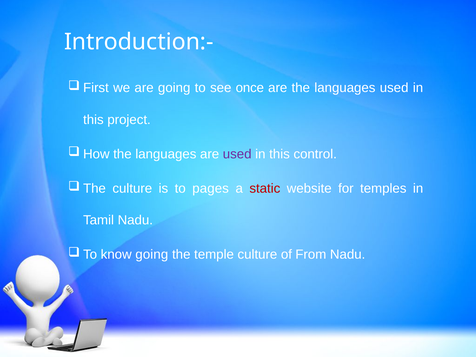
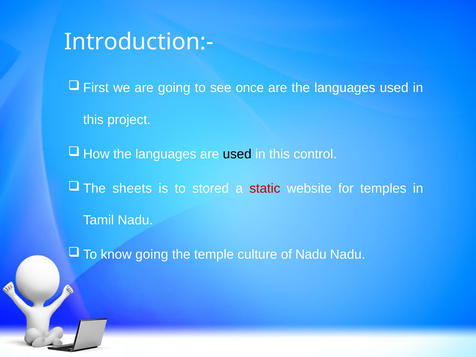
used at (237, 154) colour: purple -> black
culture at (132, 188): culture -> sheets
pages: pages -> stored
of From: From -> Nadu
